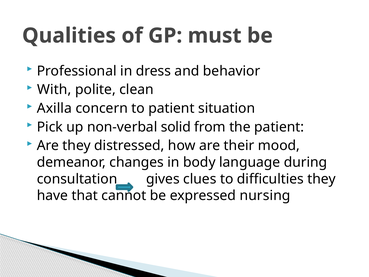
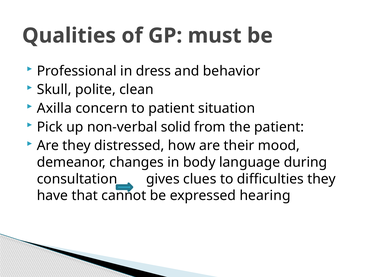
With: With -> Skull
nursing: nursing -> hearing
